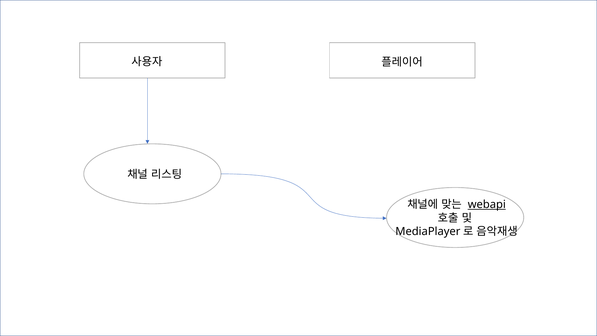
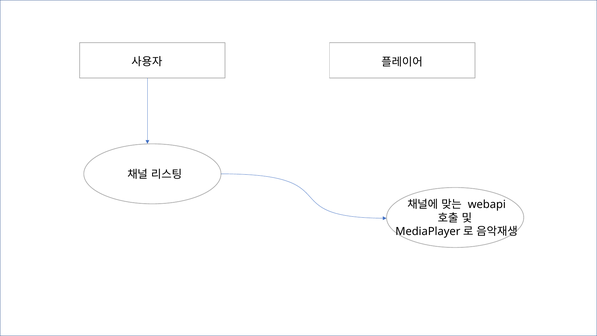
webapi underline: present -> none
